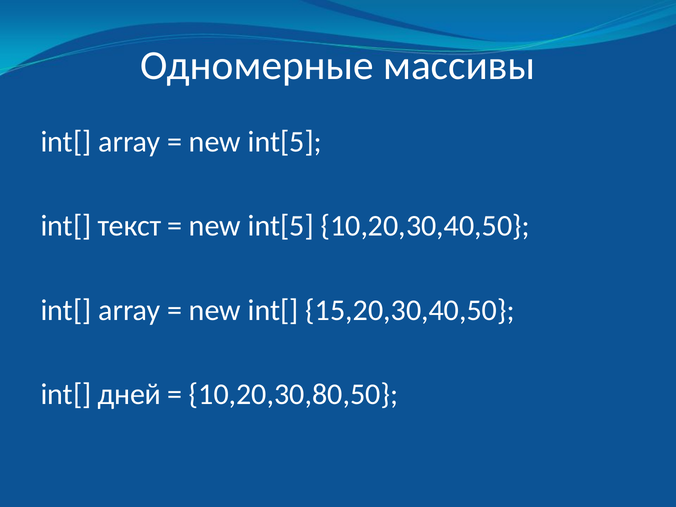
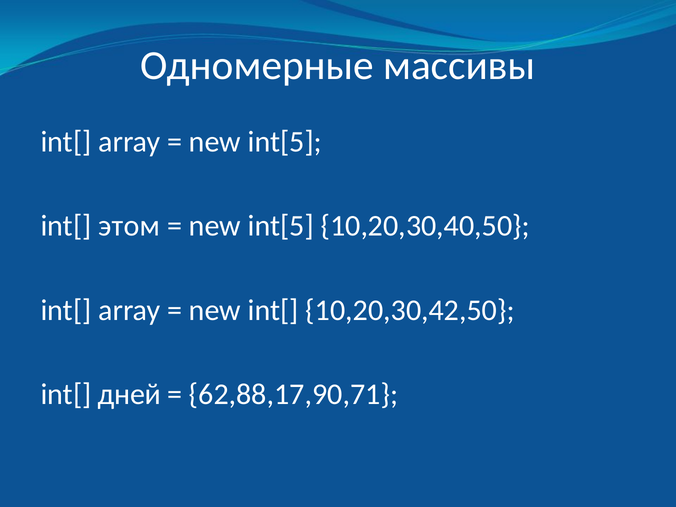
текст: текст -> этом
15,20,30,40,50: 15,20,30,40,50 -> 10,20,30,42,50
10,20,30,80,50: 10,20,30,80,50 -> 62,88,17,90,71
